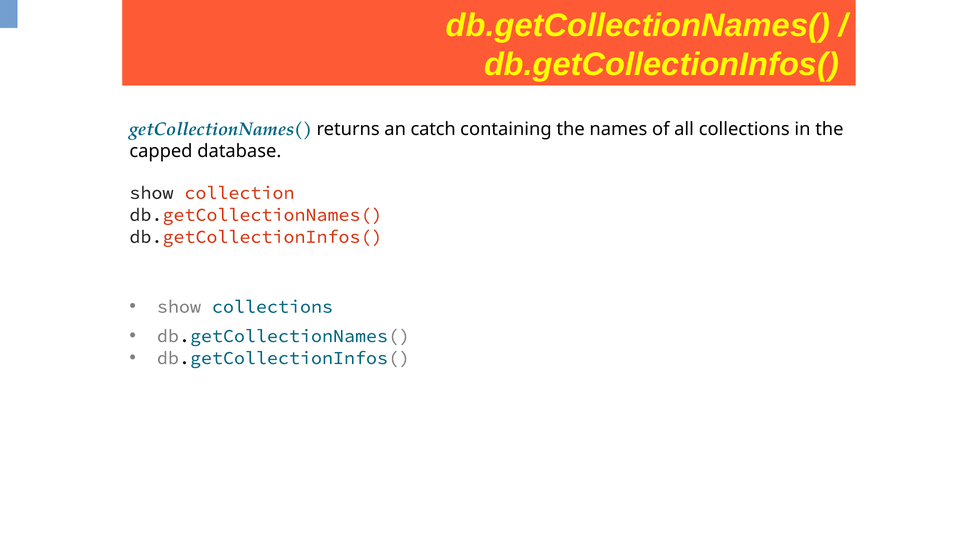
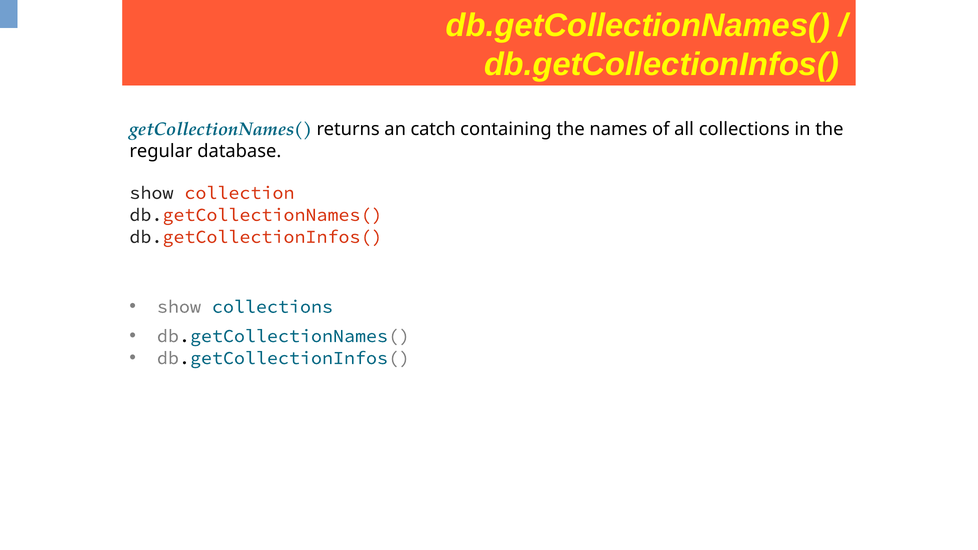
capped: capped -> regular
